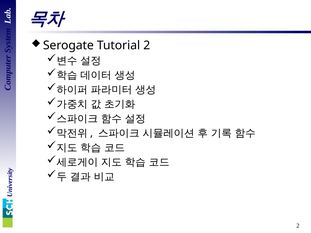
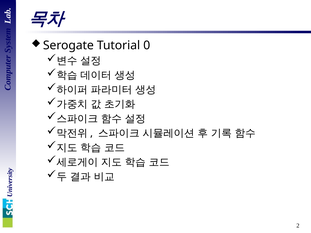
Tutorial 2: 2 -> 0
